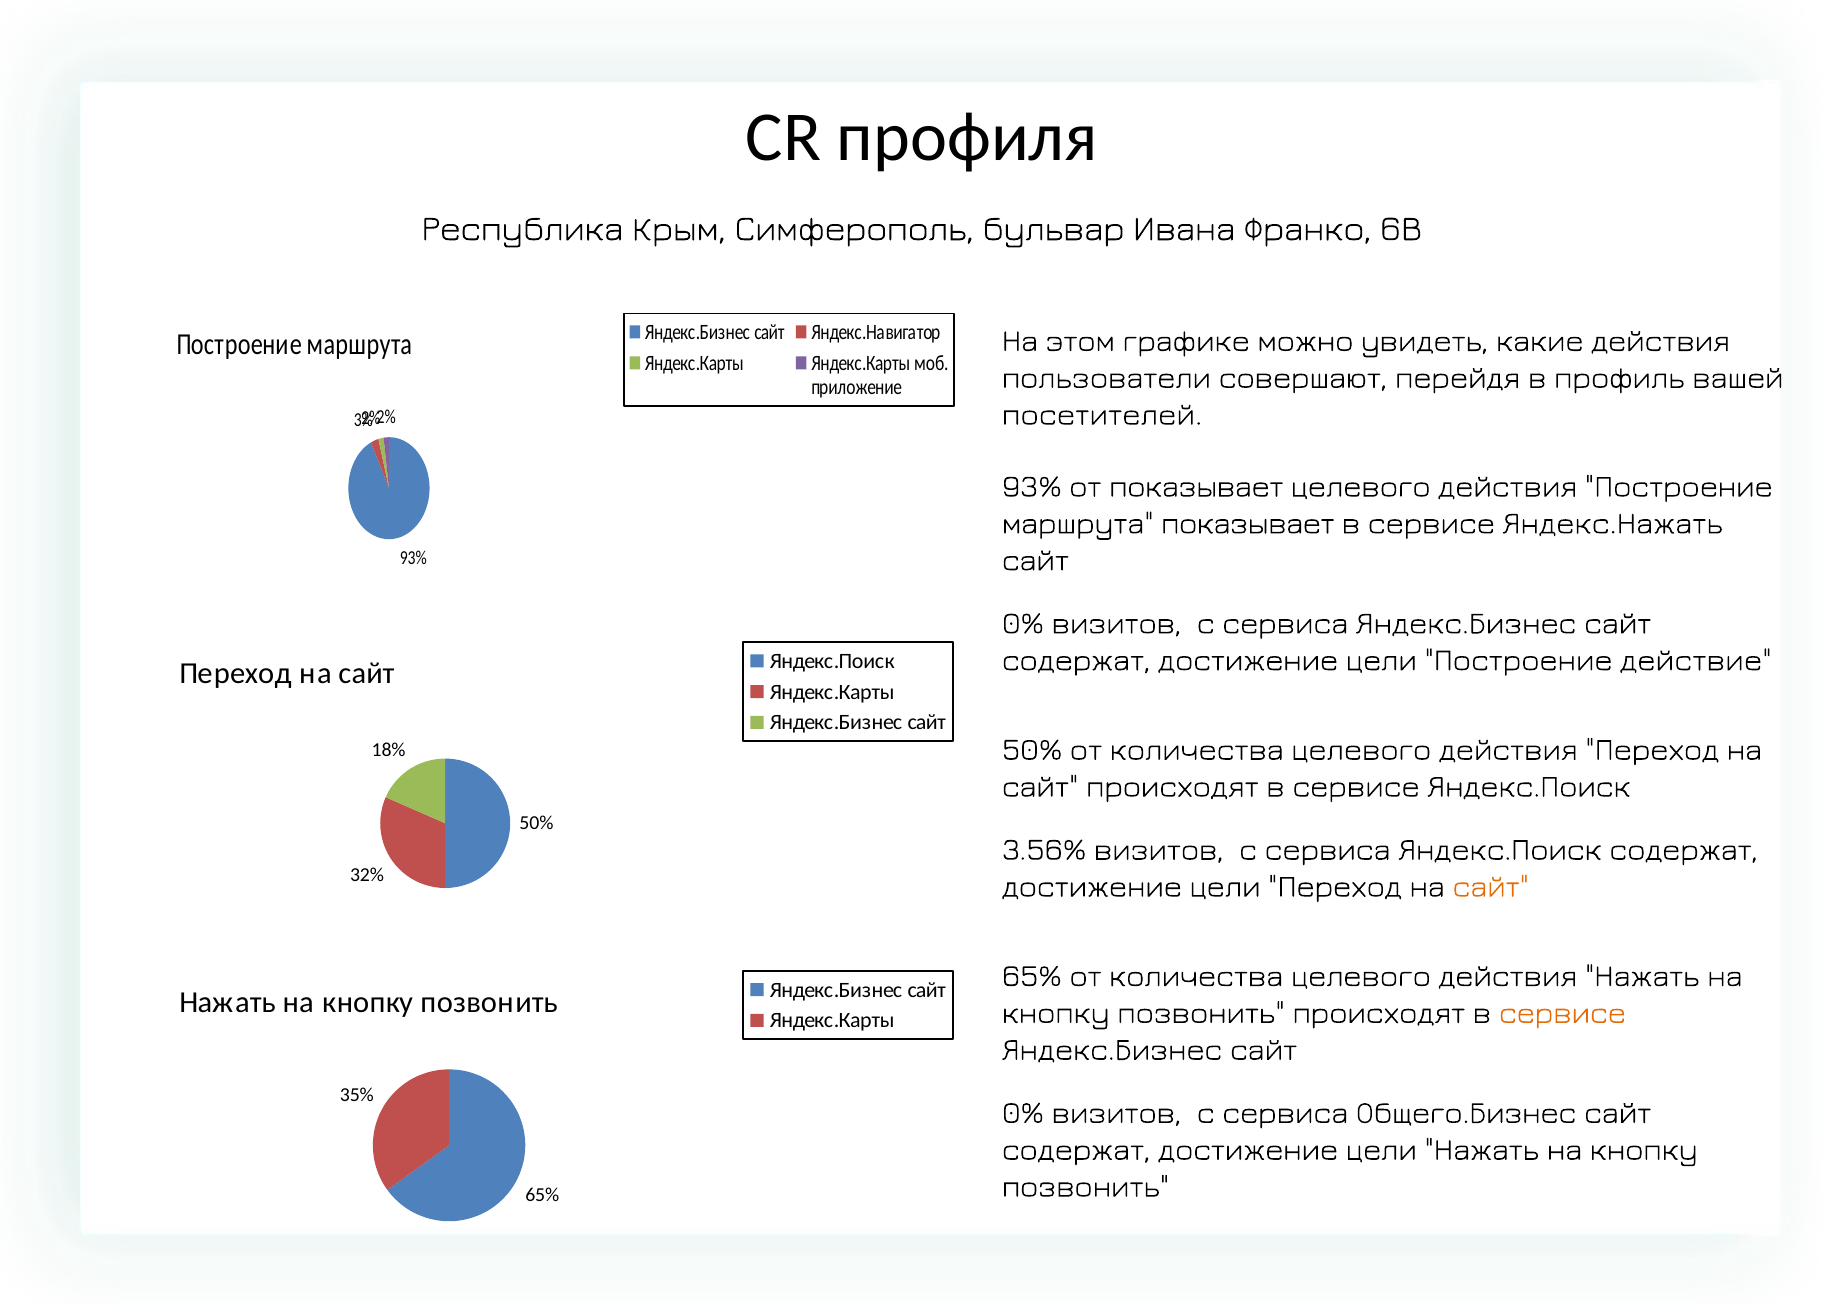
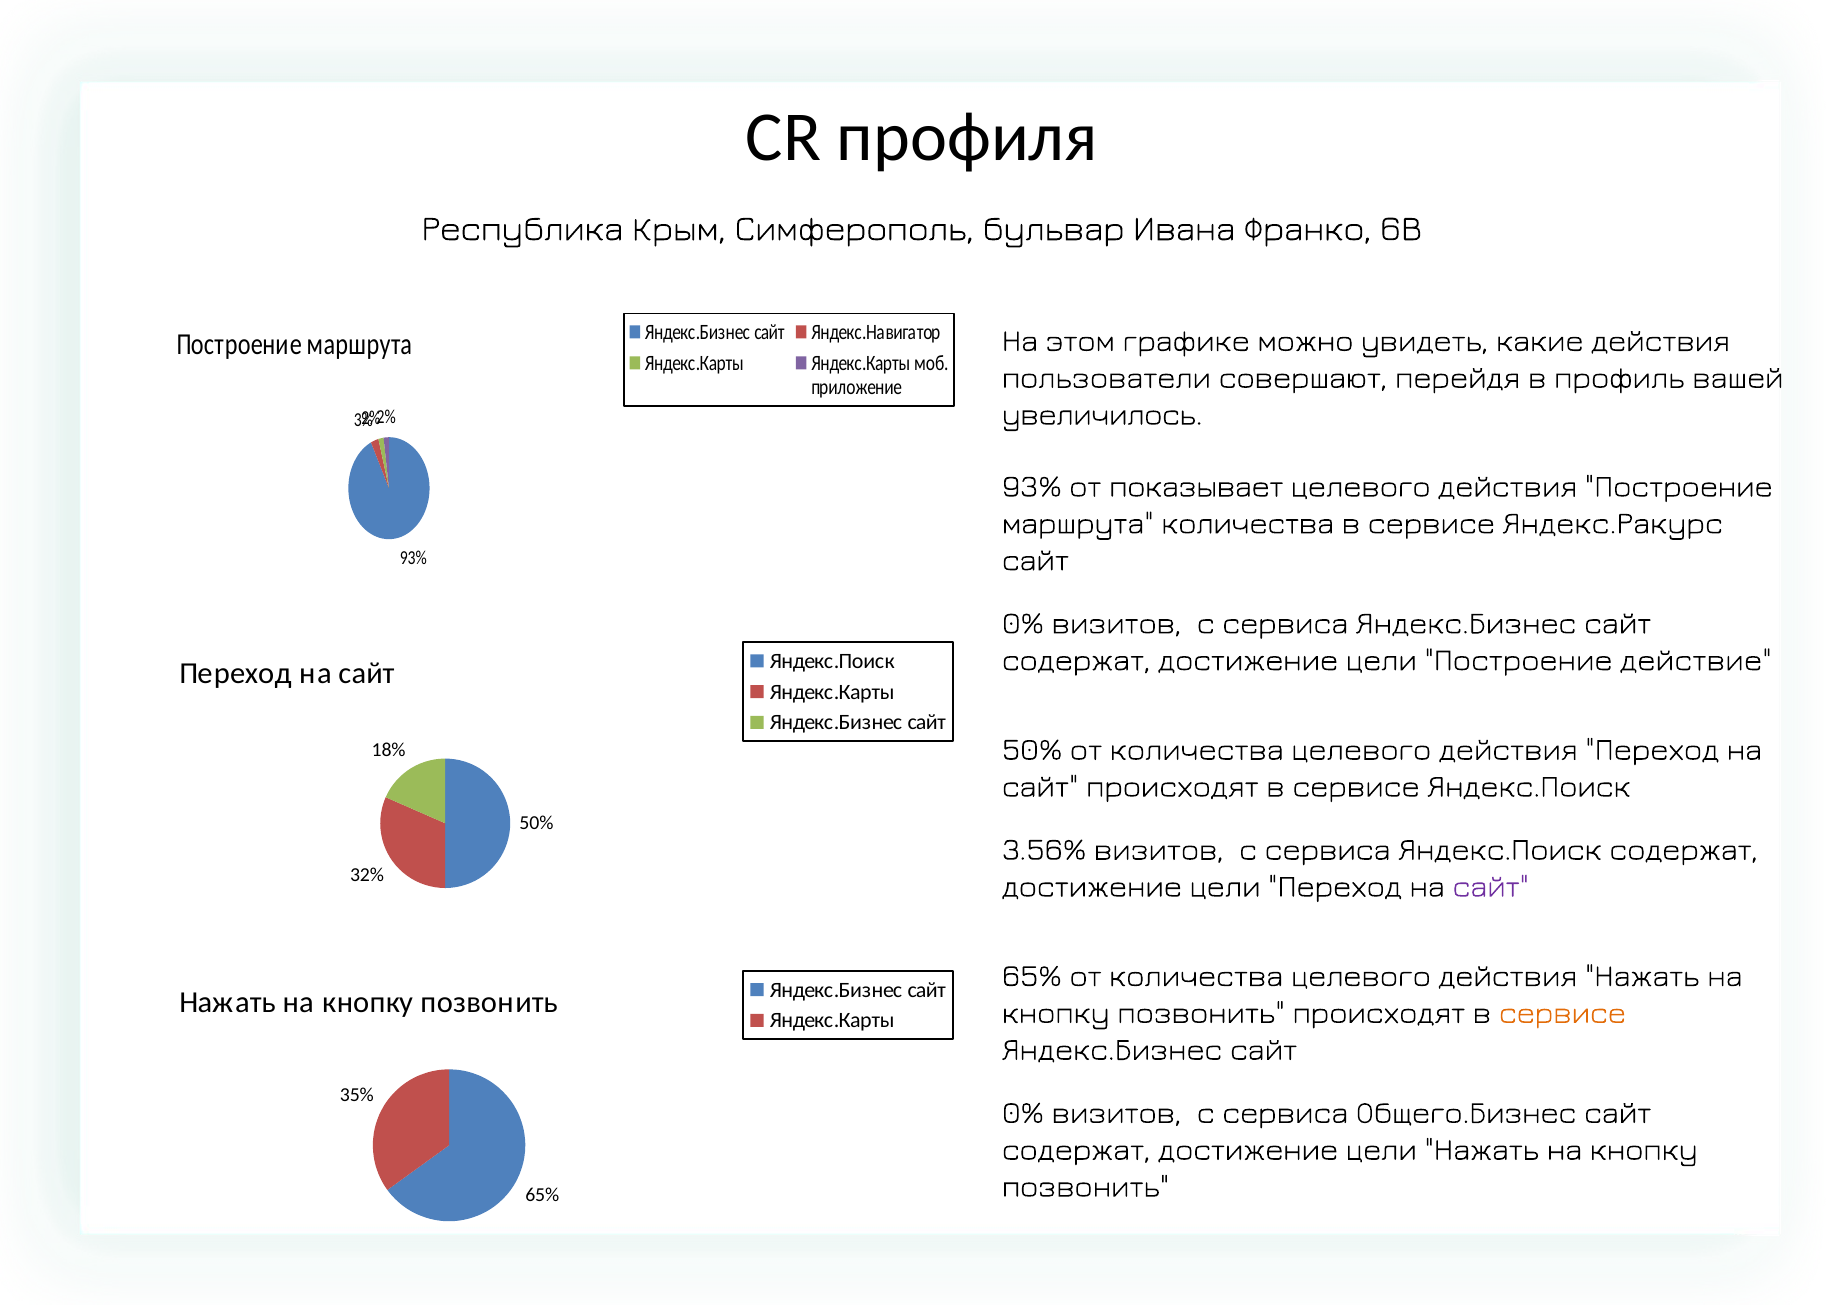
посетителей: посетителей -> увеличилось
маршрута показывает: показывает -> количества
Яндекс.Нажать: Яндекс.Нажать -> Яндекс.Ракурс
сайт at (1491, 886) colour: orange -> purple
